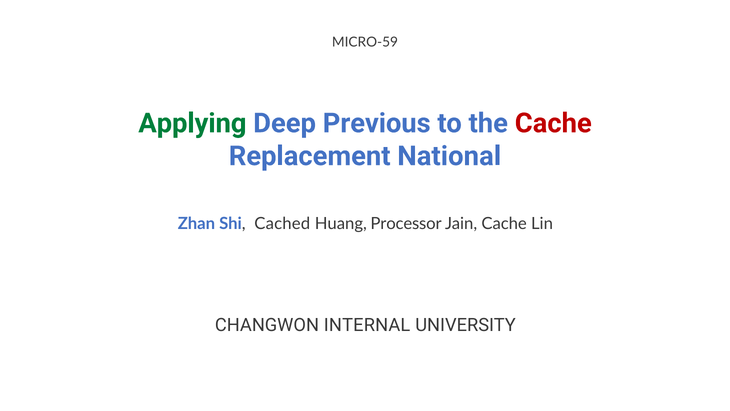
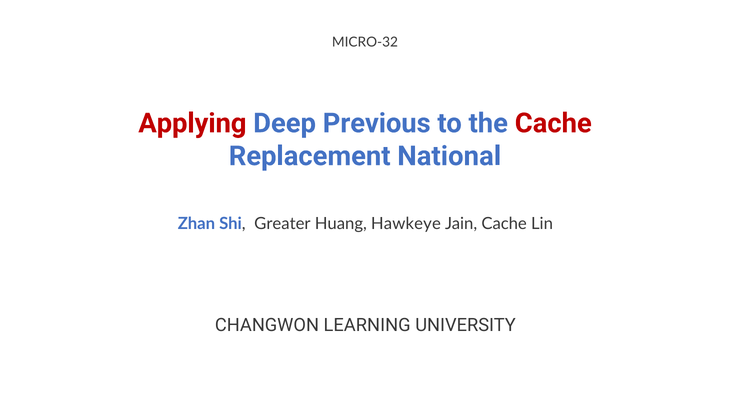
MICRO-59: MICRO-59 -> MICRO-32
Applying colour: green -> red
Cached: Cached -> Greater
Processor: Processor -> Hawkeye
INTERNAL: INTERNAL -> LEARNING
